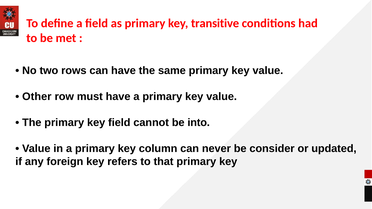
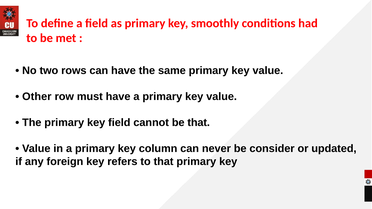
transitive: transitive -> smoothly
be into: into -> that
